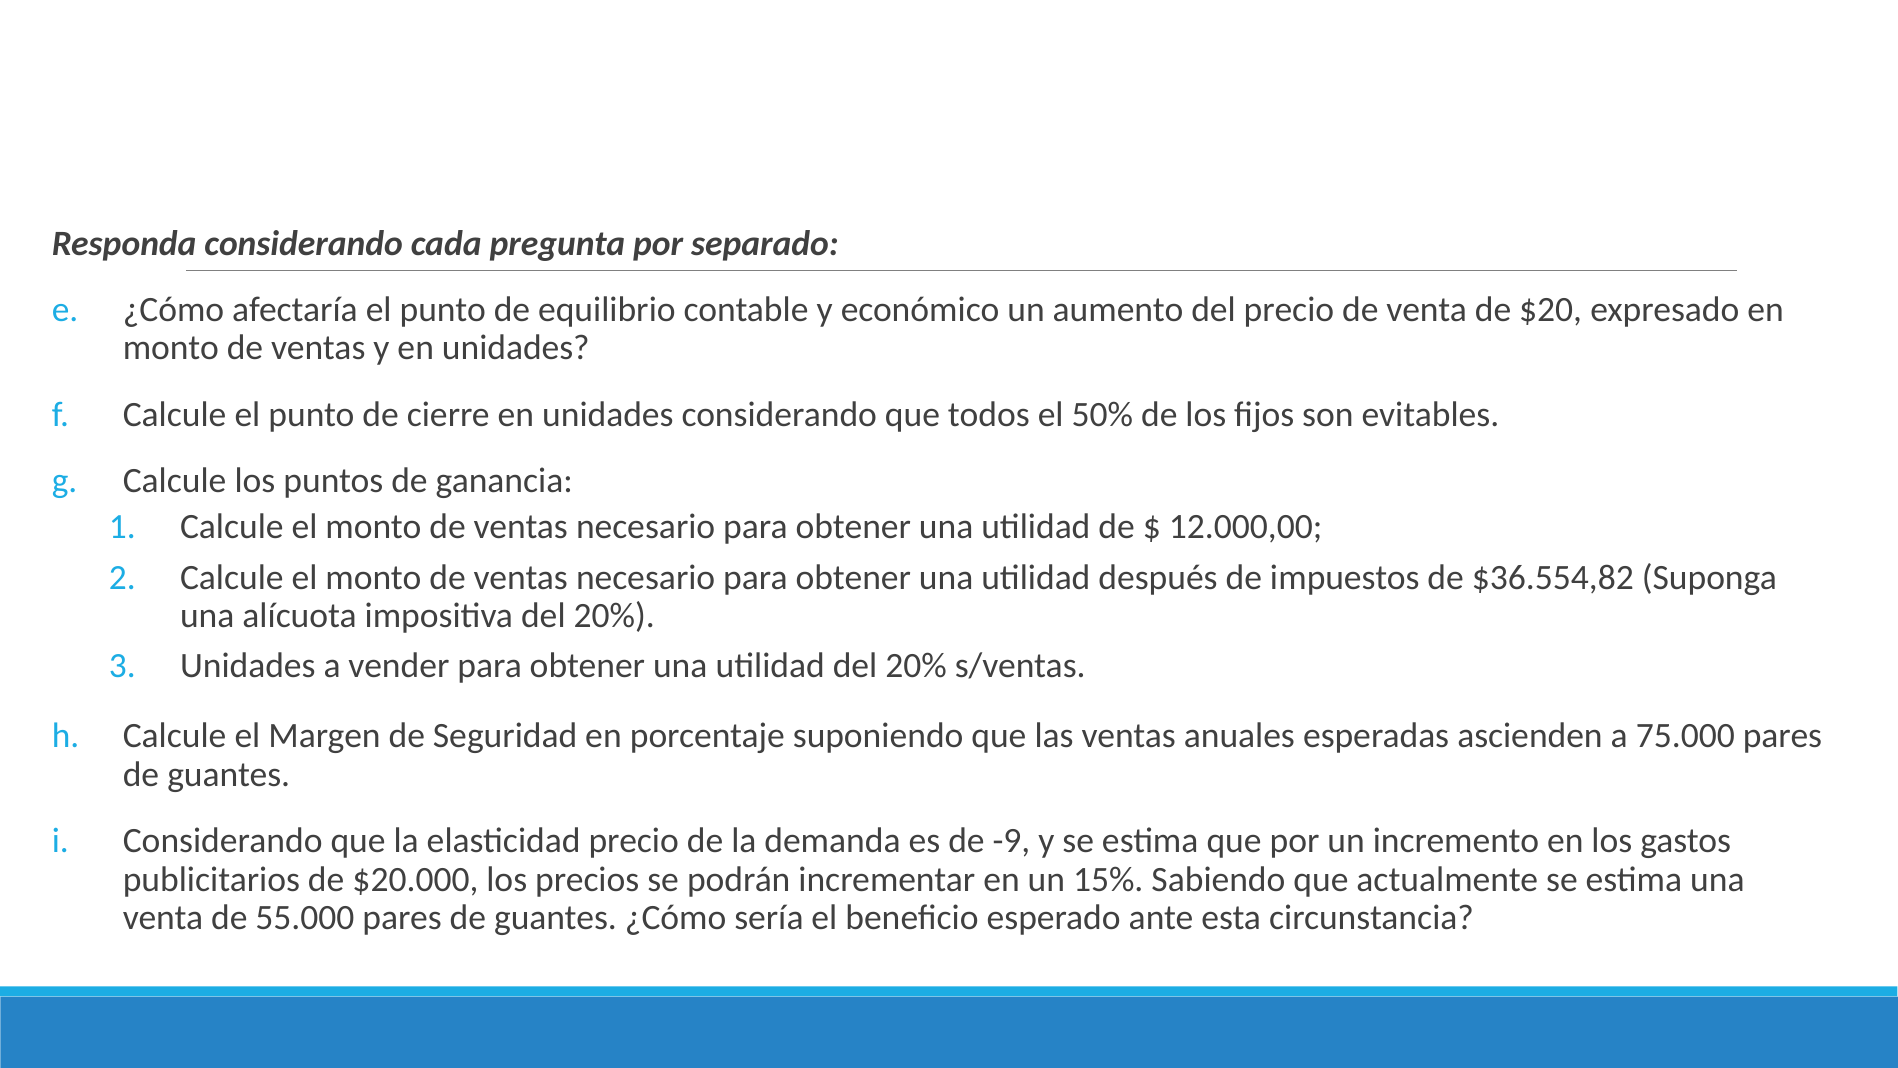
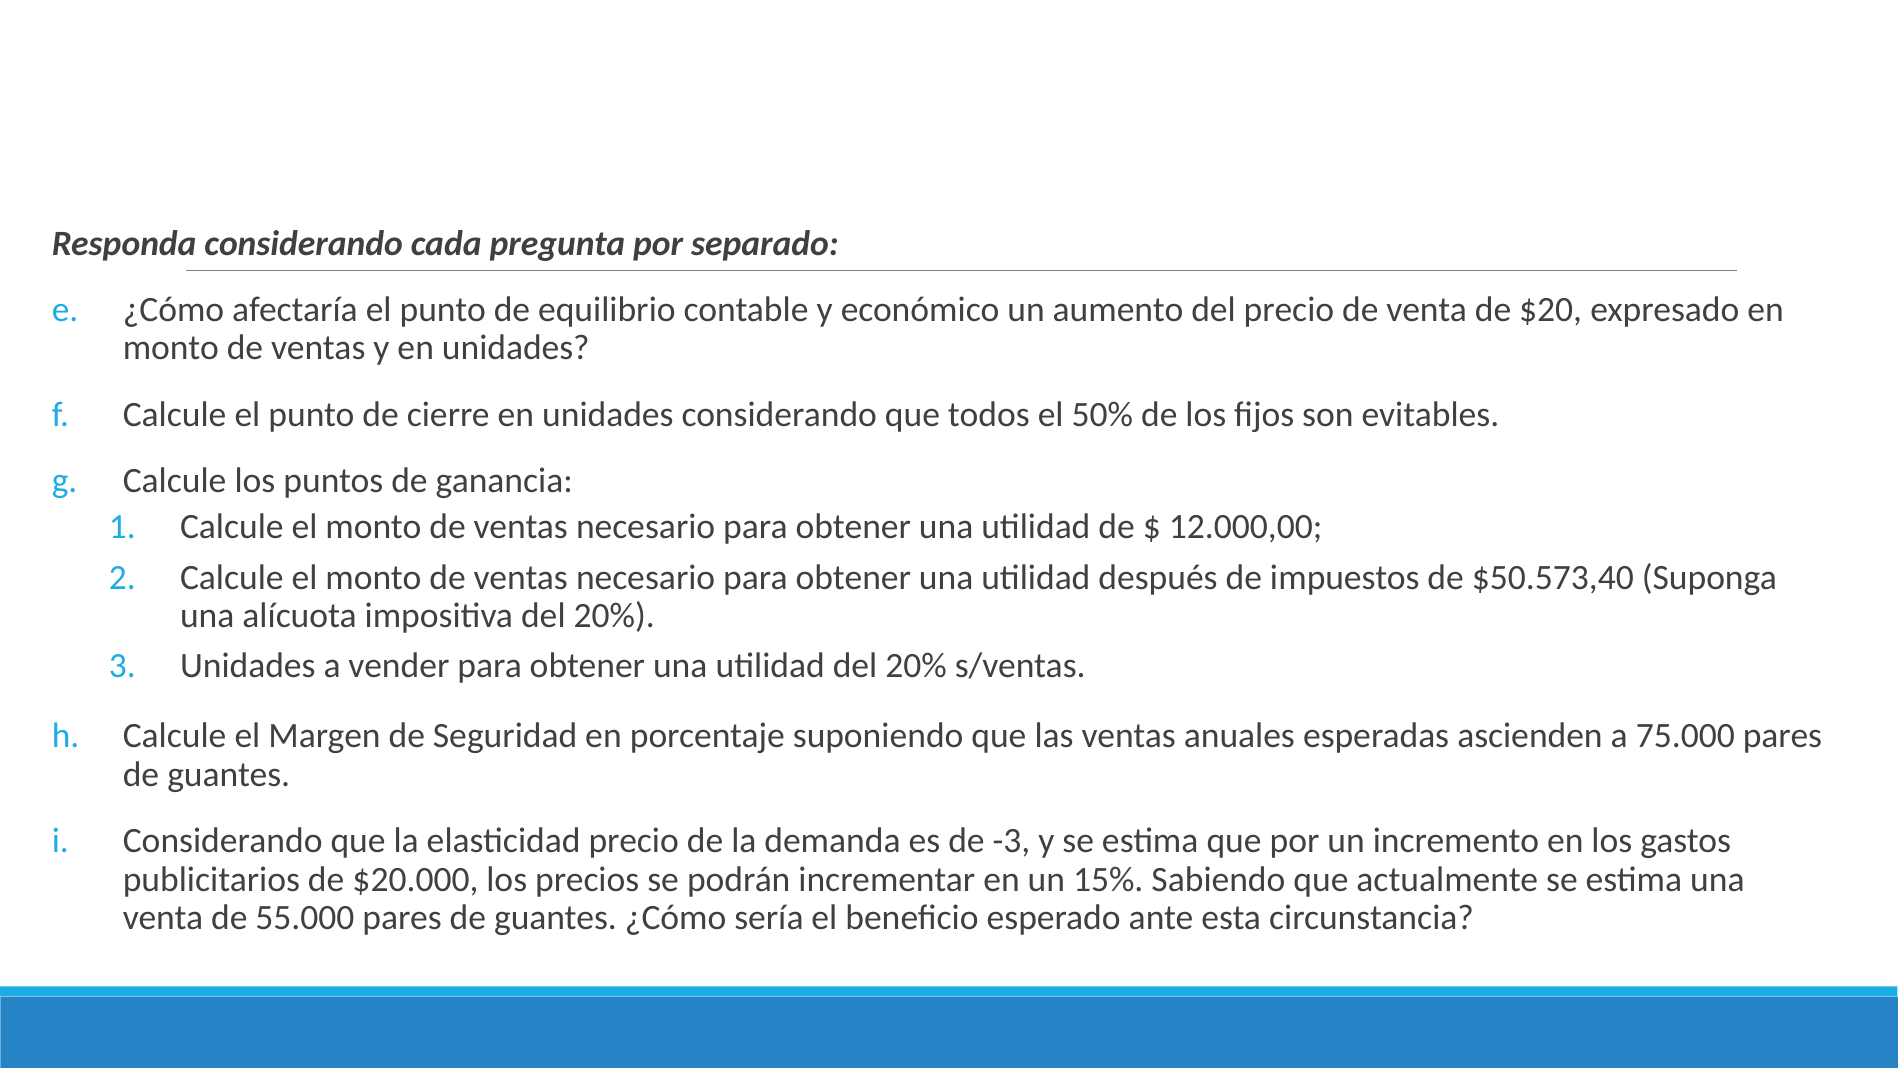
$36.554,82: $36.554,82 -> $50.573,40
-9: -9 -> -3
